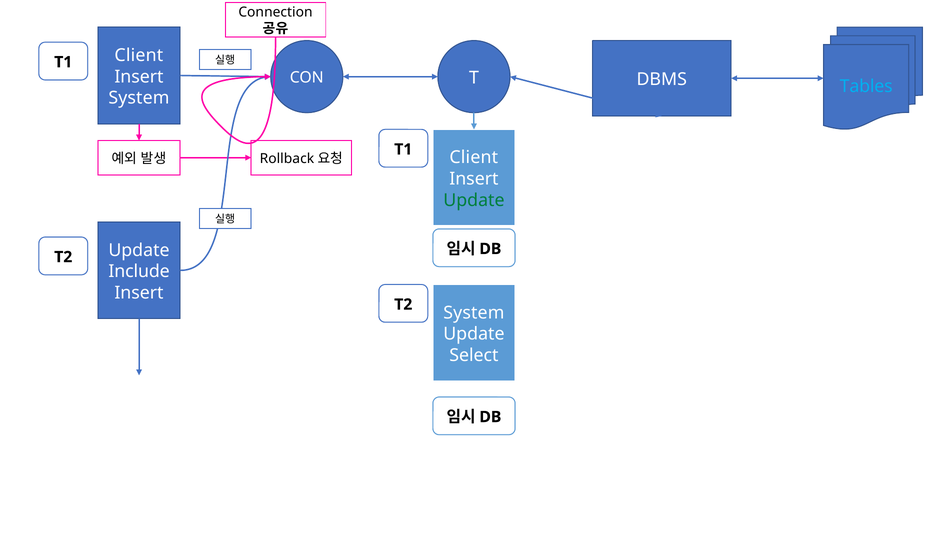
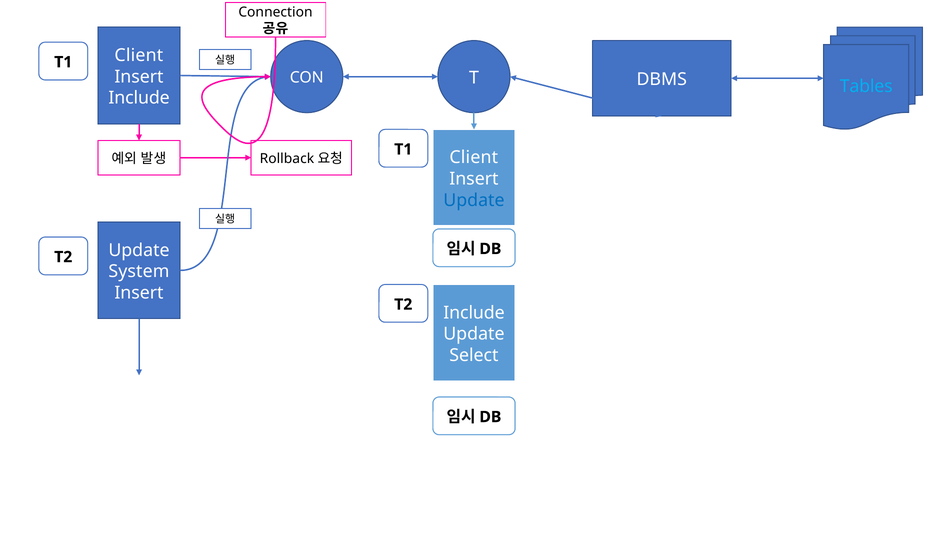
System at (139, 98): System -> Include
Update at (474, 200) colour: green -> blue
Include: Include -> System
System at (474, 313): System -> Include
